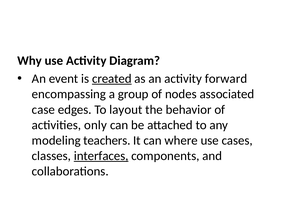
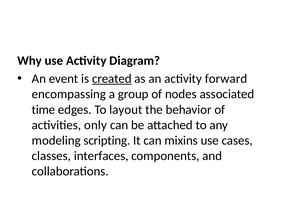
case: case -> time
teachers: teachers -> scripting
where: where -> mixins
interfaces underline: present -> none
